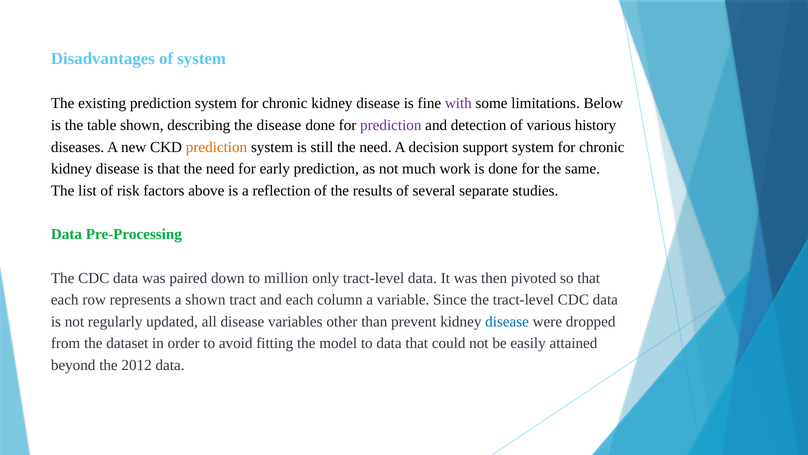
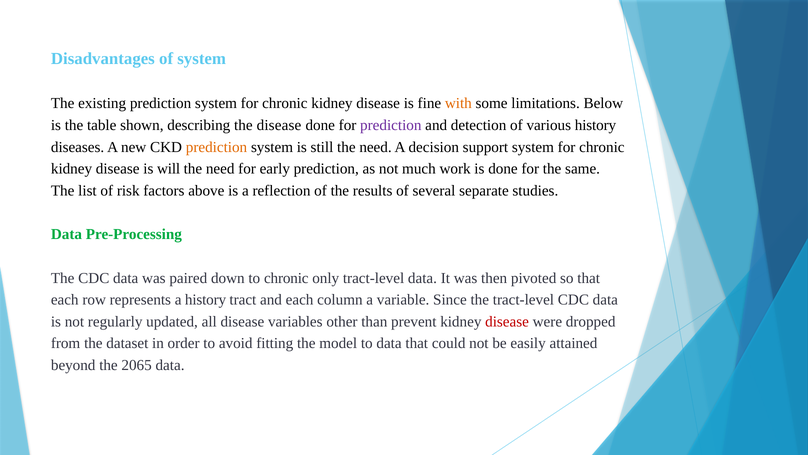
with colour: purple -> orange
is that: that -> will
to million: million -> chronic
a shown: shown -> history
disease at (507, 321) colour: blue -> red
2012: 2012 -> 2065
